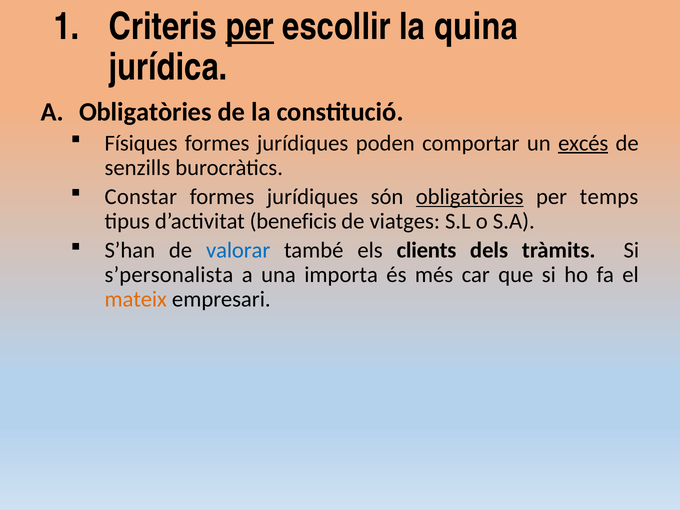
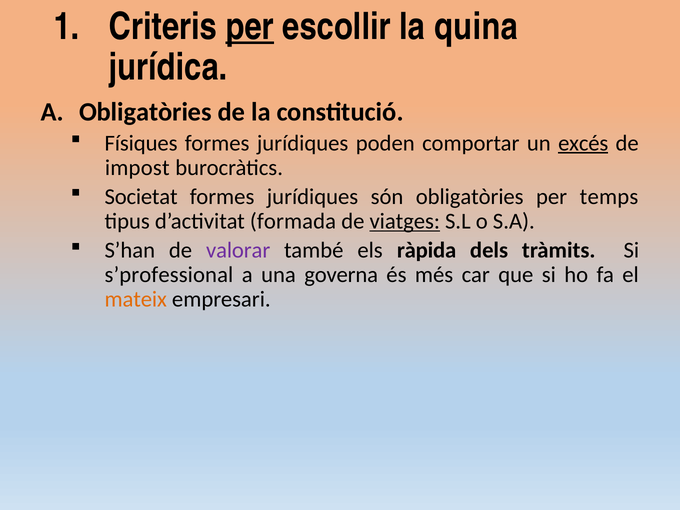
senzills: senzills -> impost
Constar: Constar -> Societat
obligatòries at (470, 197) underline: present -> none
beneficis: beneficis -> formada
viatges underline: none -> present
valorar colour: blue -> purple
clients: clients -> ràpida
s’personalista: s’personalista -> s’professional
importa: importa -> governa
